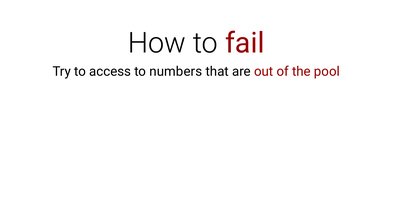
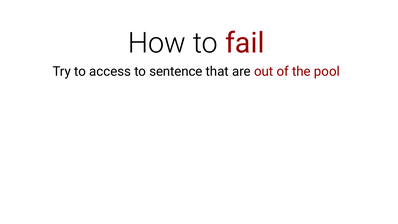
numbers: numbers -> sentence
